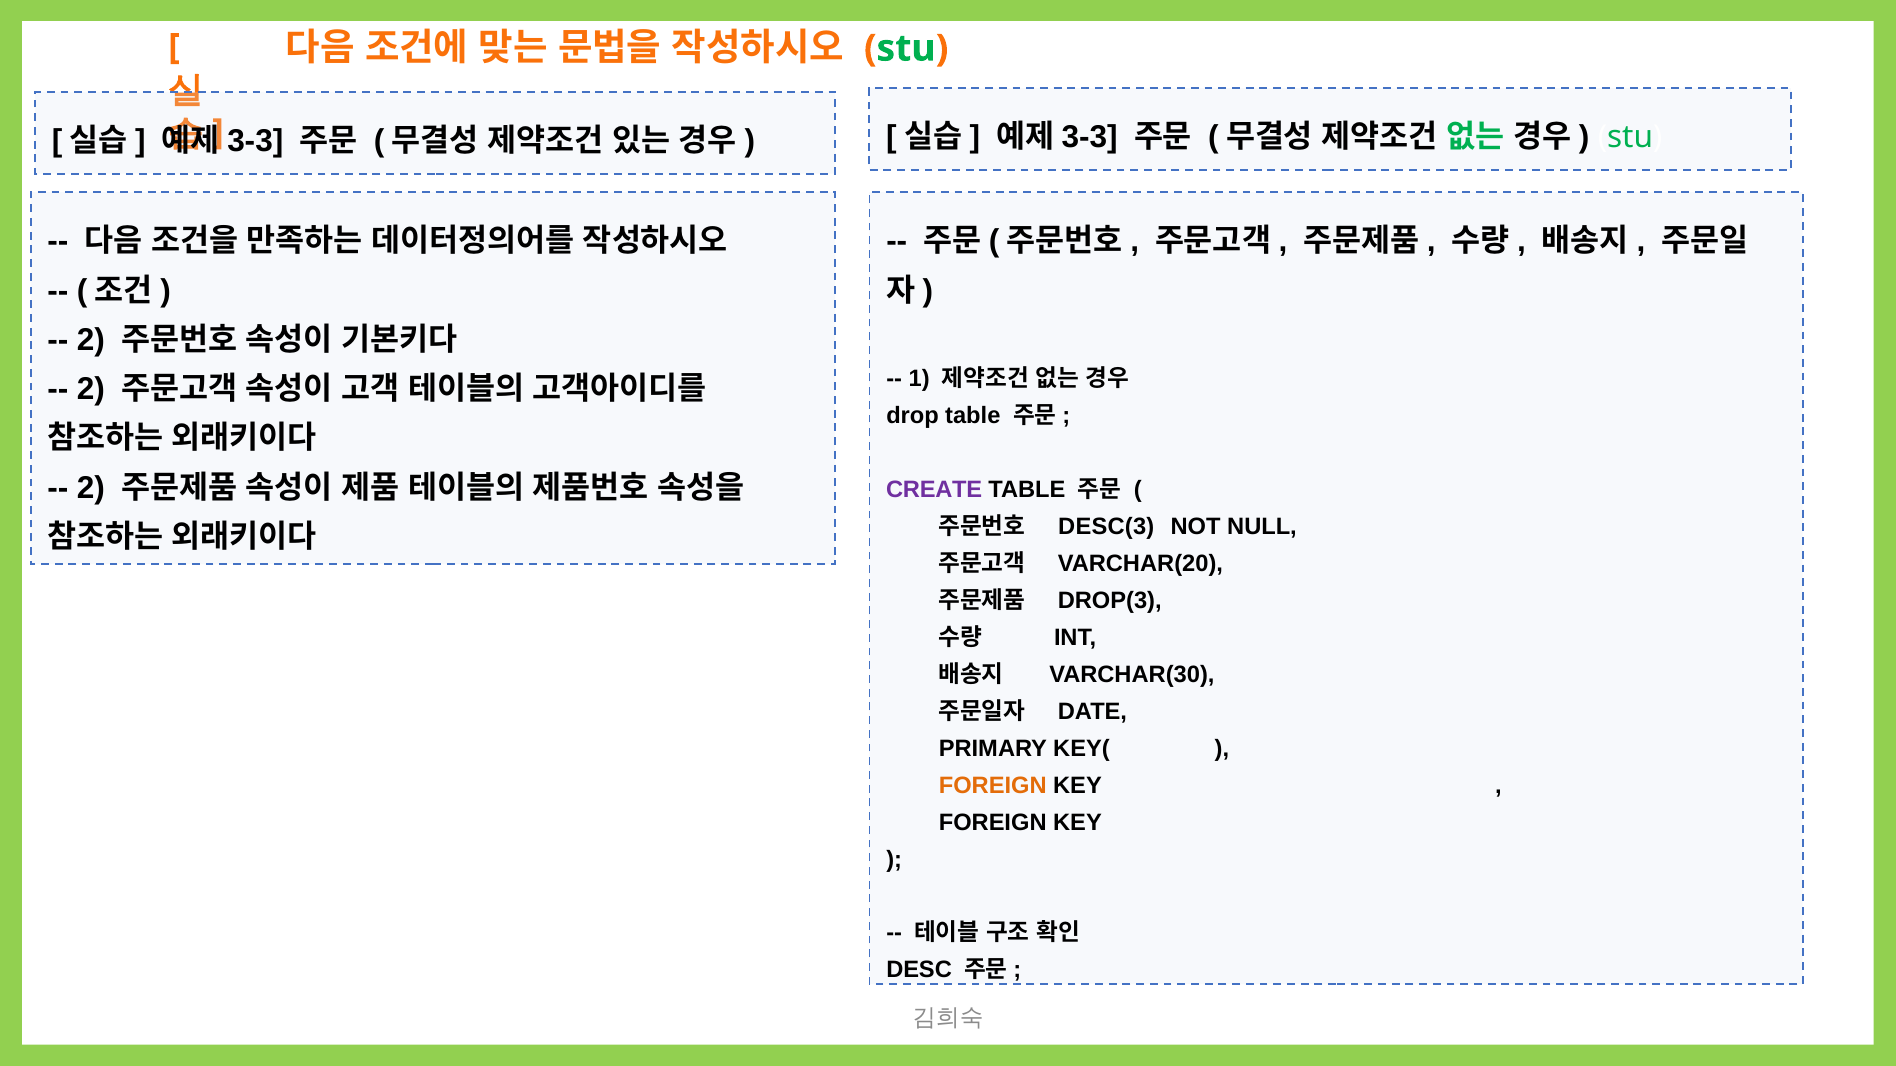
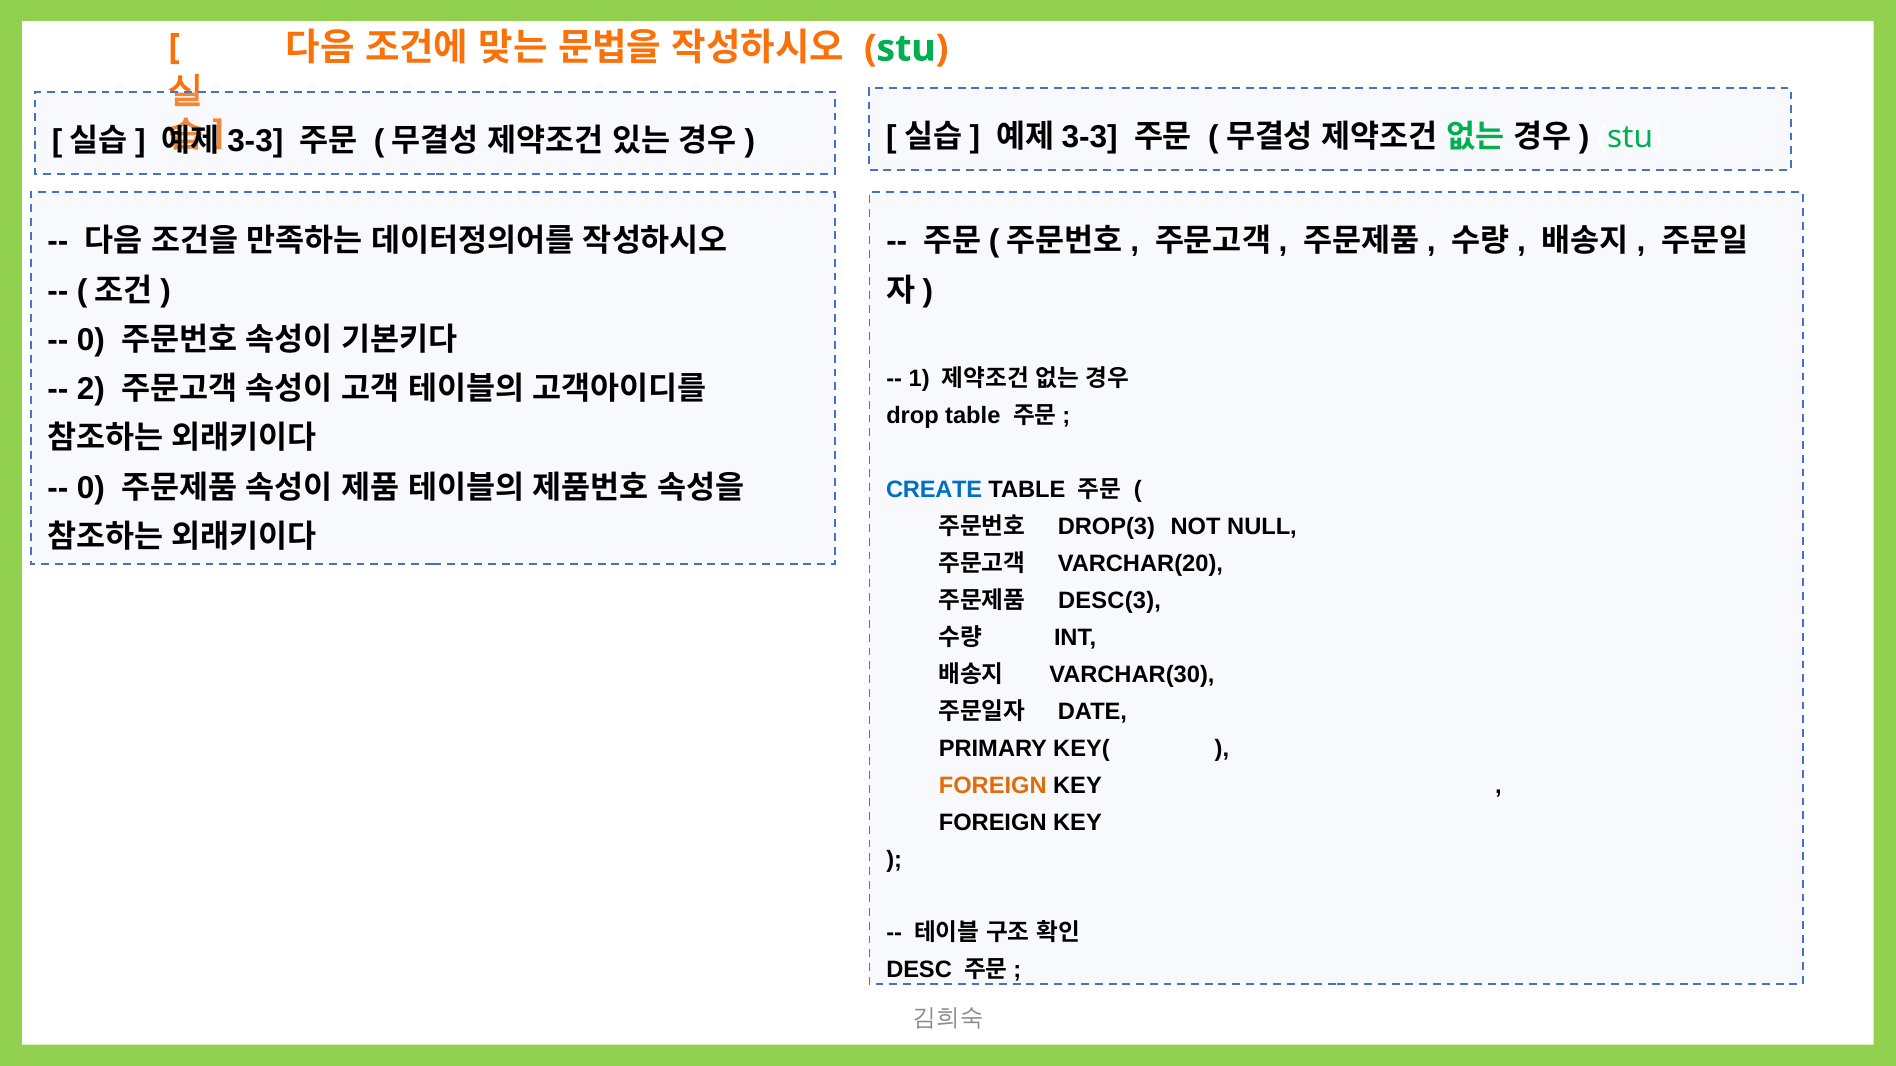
2 at (91, 340): 2 -> 0
2 at (91, 488): 2 -> 0
CREATE colour: purple -> blue
DESC(3: DESC(3 -> DROP(3
DROP(3: DROP(3 -> DESC(3
